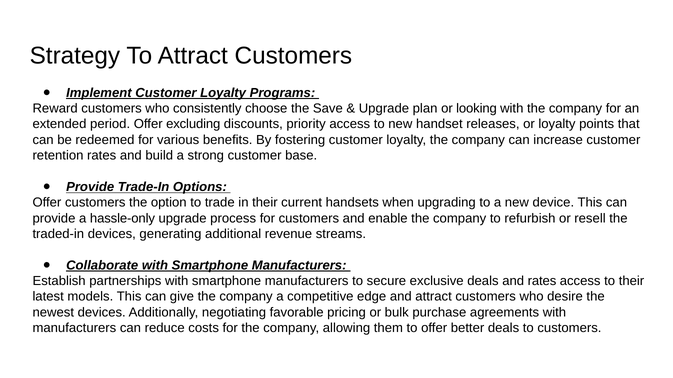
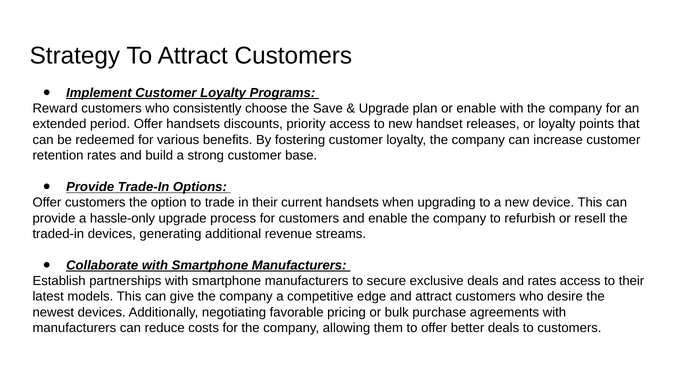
or looking: looking -> enable
Offer excluding: excluding -> handsets
